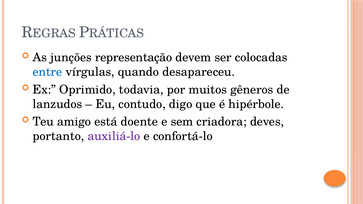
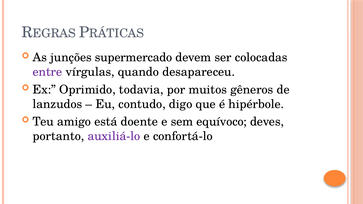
representação: representação -> supermercado
entre colour: blue -> purple
criadora: criadora -> equívoco
